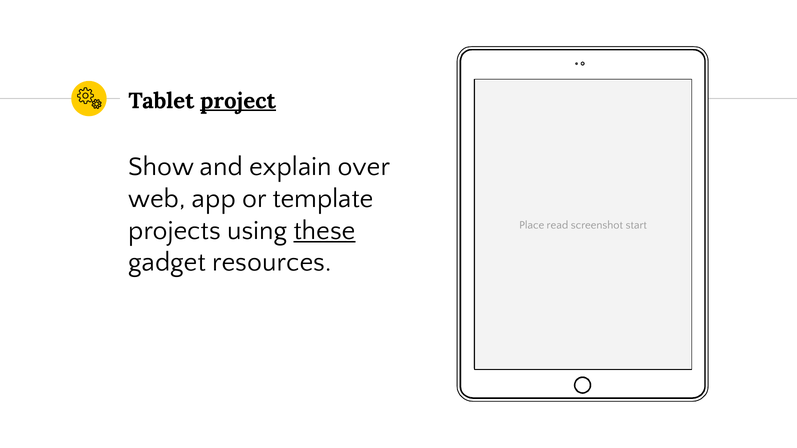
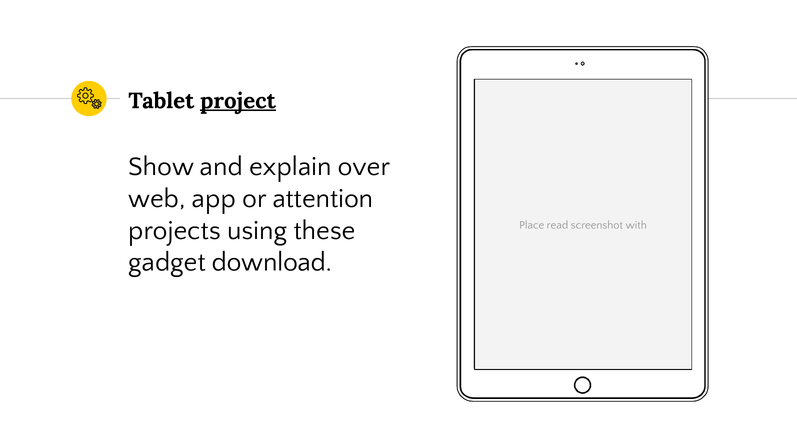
template: template -> attention
these underline: present -> none
start: start -> with
resources: resources -> download
